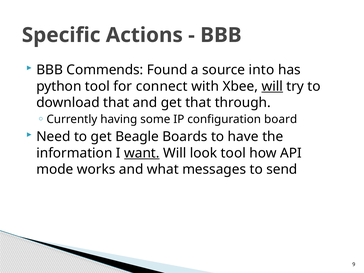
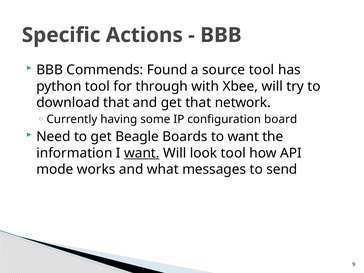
source into: into -> tool
connect: connect -> through
will at (272, 86) underline: present -> none
through: through -> network
to have: have -> want
